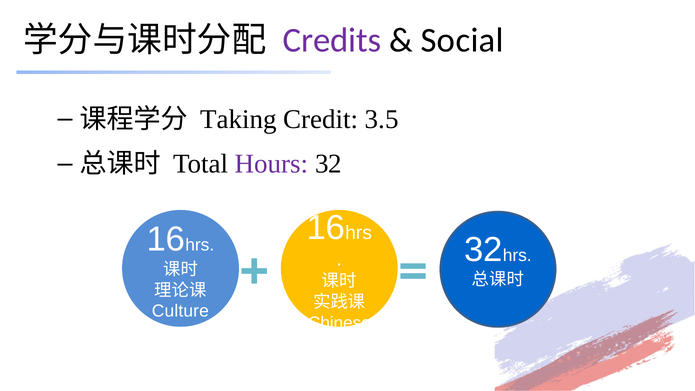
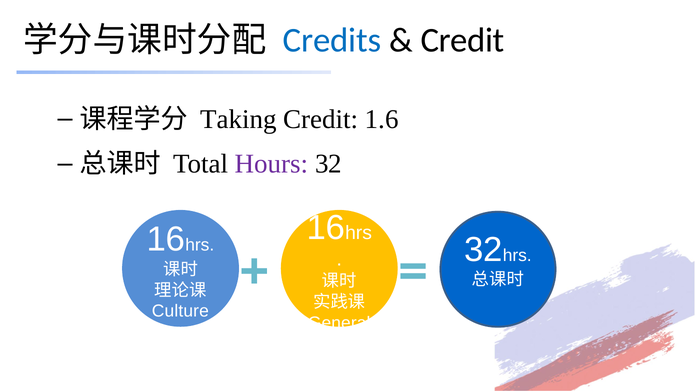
Credits colour: purple -> blue
Social at (462, 40): Social -> Credit
3.5: 3.5 -> 1.6
Chinese: Chinese -> General
